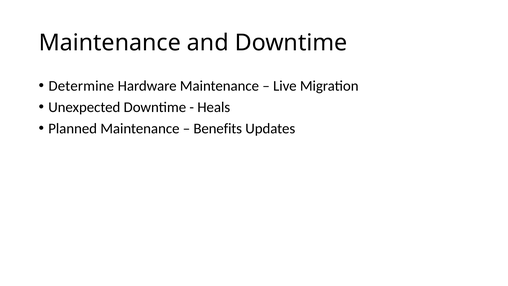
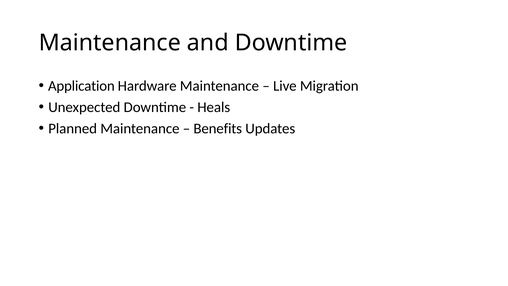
Determine: Determine -> Application
